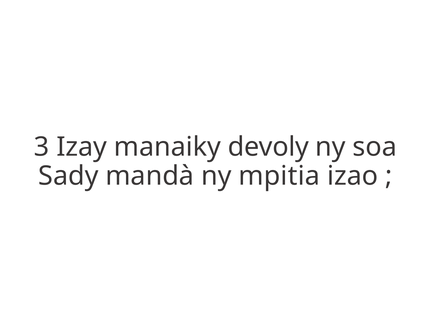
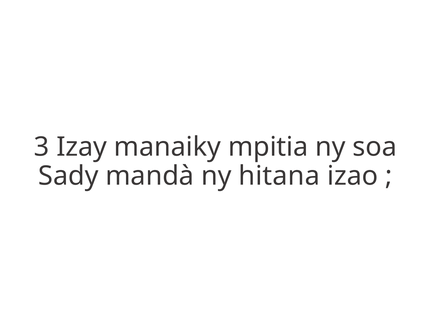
devoly: devoly -> mpitia
mpitia: mpitia -> hitana
